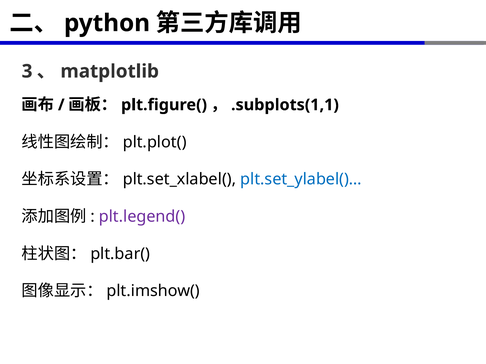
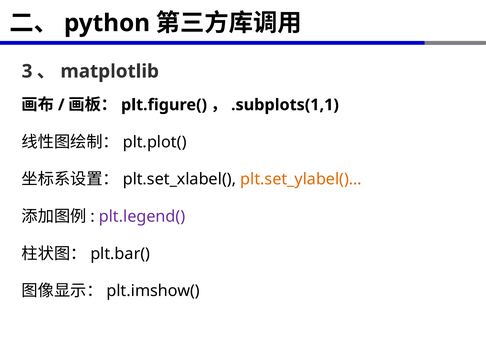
plt.set_ylabel()… colour: blue -> orange
